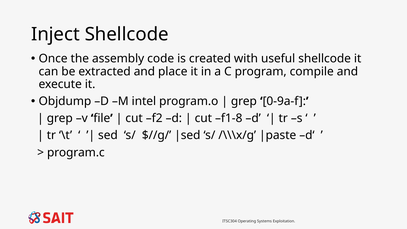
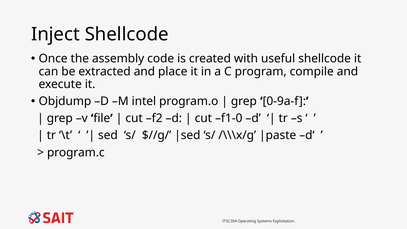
f1-8: f1-8 -> f1-0
